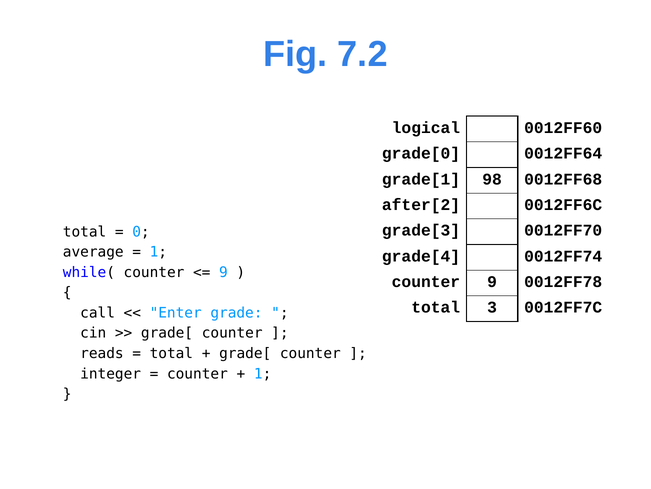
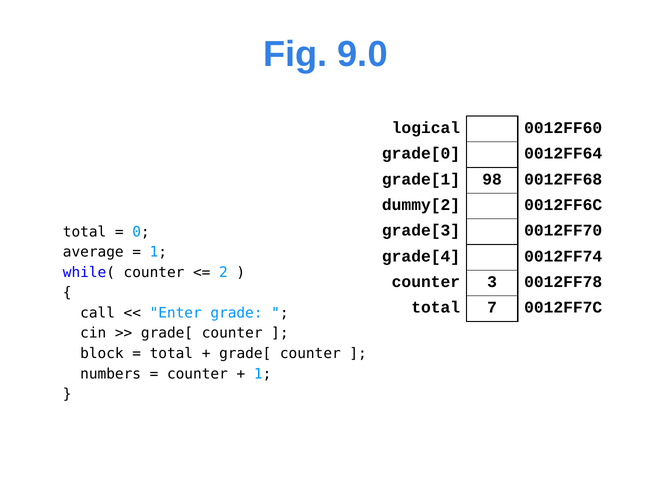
7.2: 7.2 -> 9.0
after[2: after[2 -> dummy[2
9 at (223, 272): 9 -> 2
counter 9: 9 -> 3
3: 3 -> 7
reads: reads -> block
integer: integer -> numbers
